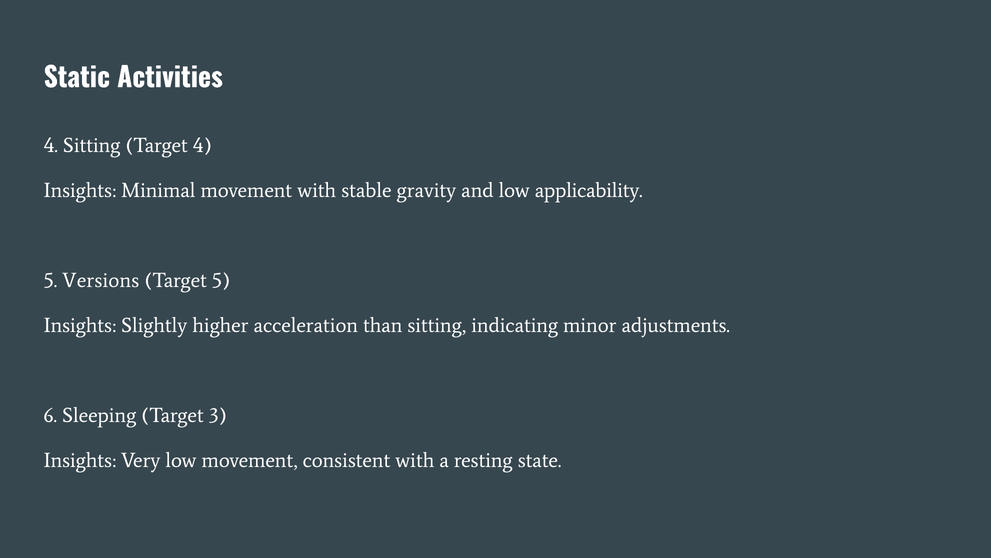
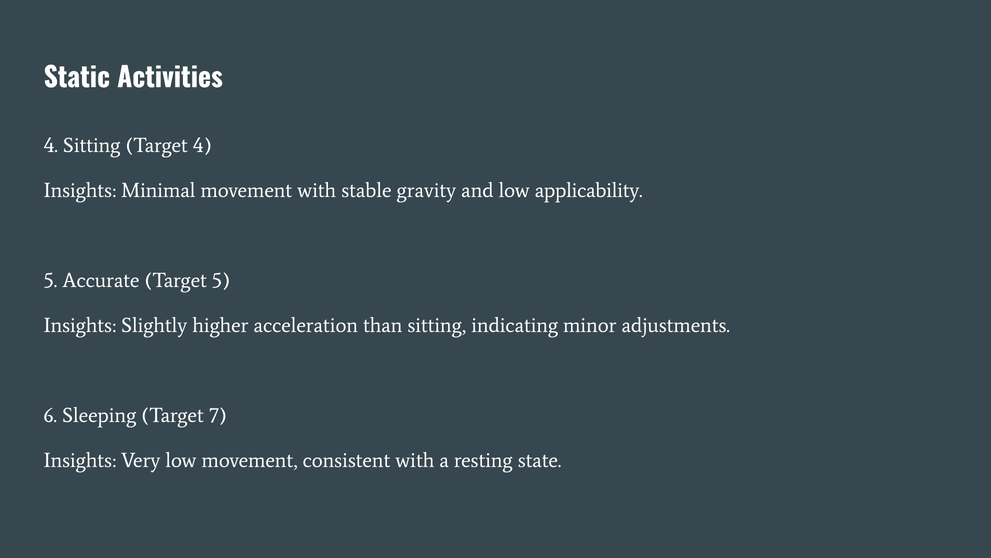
Versions: Versions -> Accurate
3: 3 -> 7
